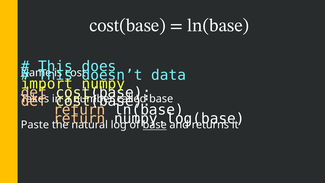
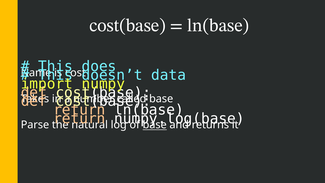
Paste: Paste -> Parse
